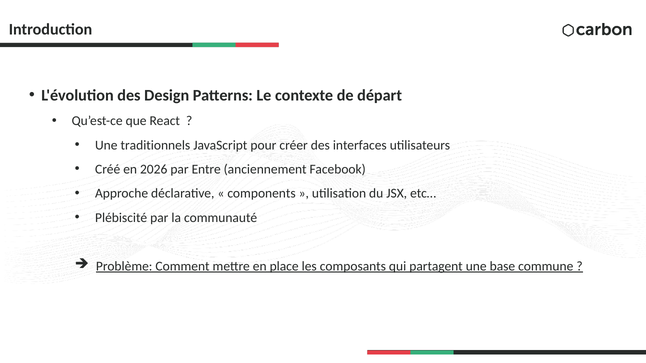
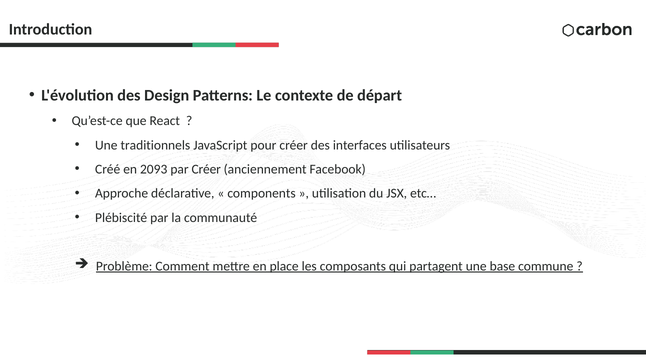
2026: 2026 -> 2093
par Entre: Entre -> Créer
